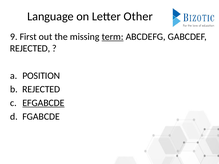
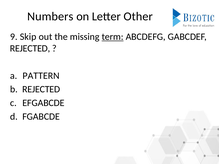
Language: Language -> Numbers
First: First -> Skip
POSITION: POSITION -> PATTERN
EFGABCDE underline: present -> none
